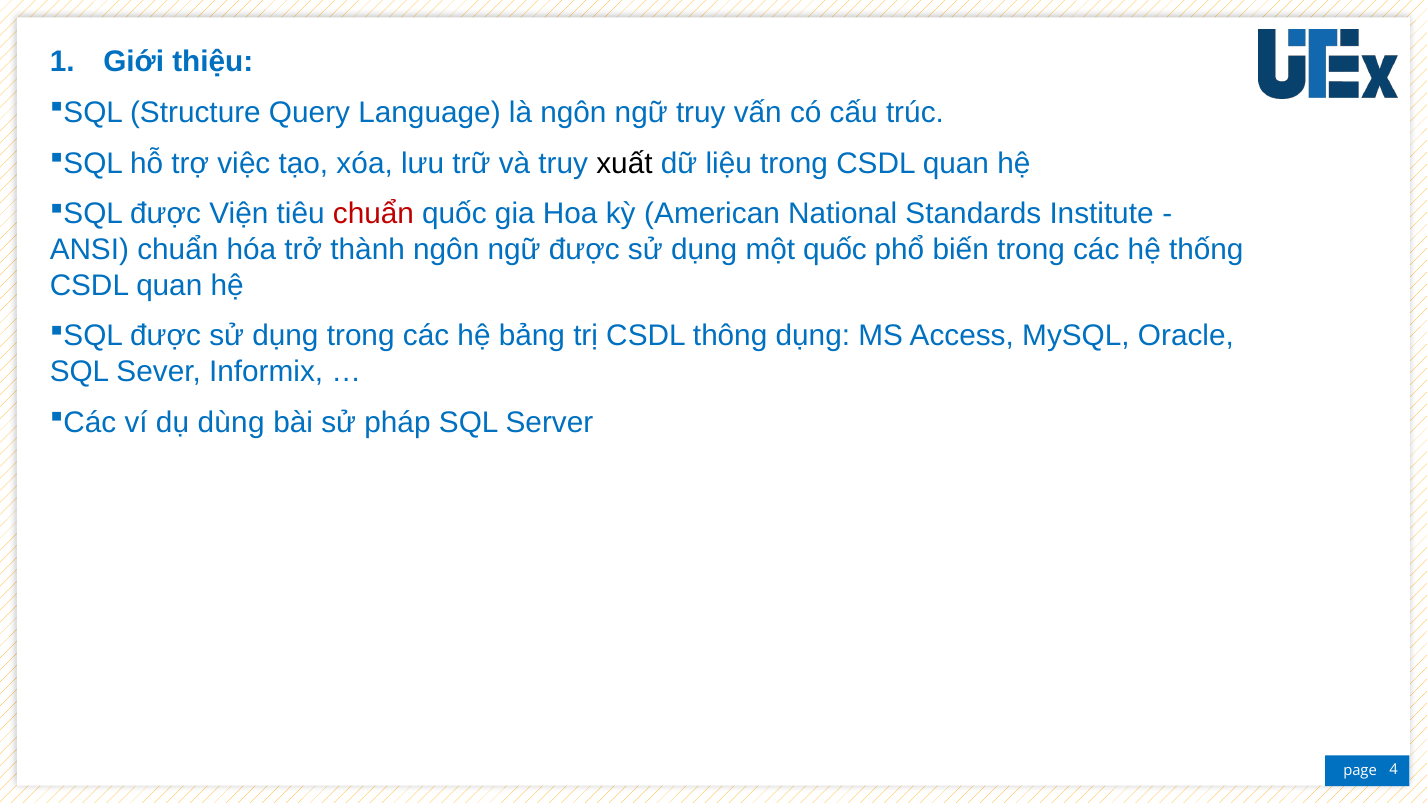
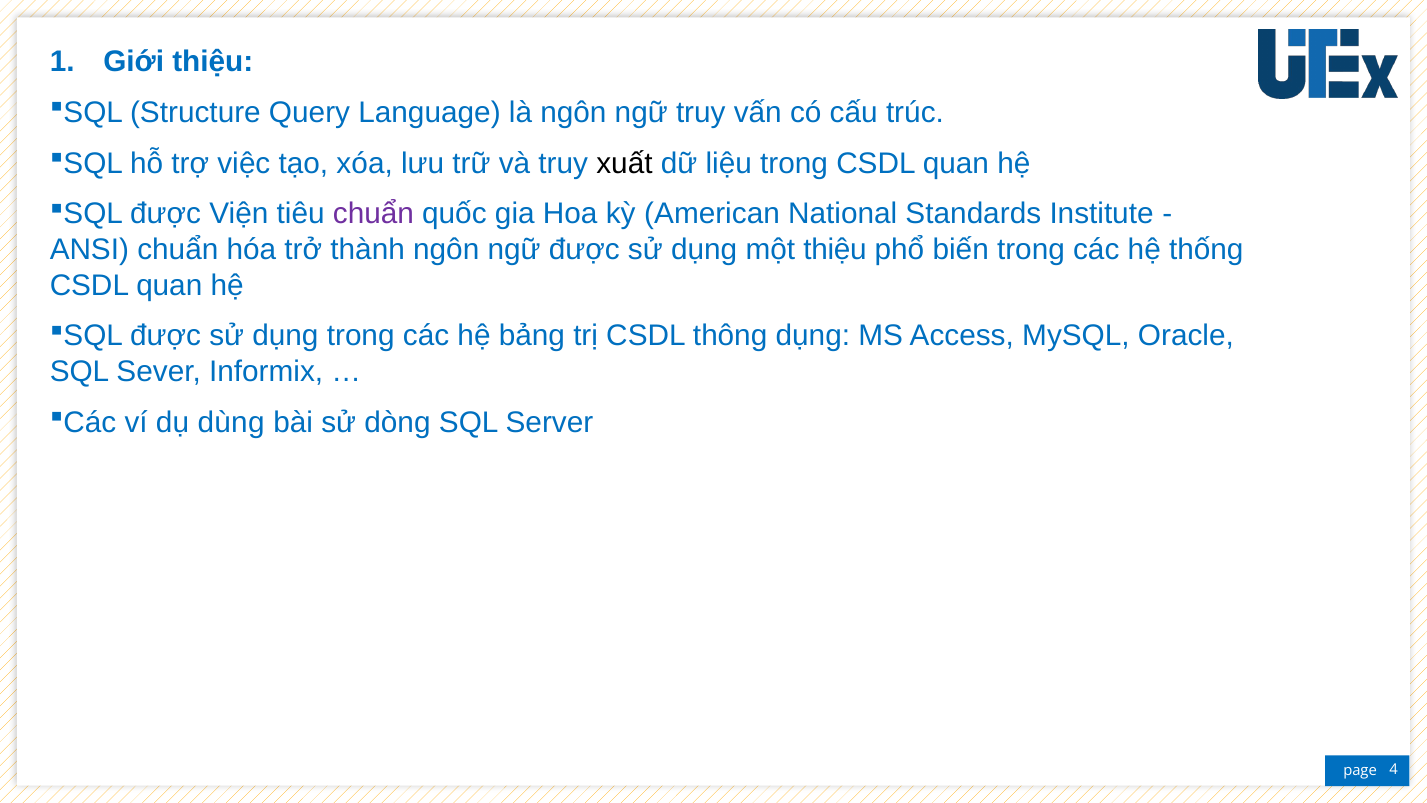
chuẩn at (373, 214) colour: red -> purple
một quốc: quốc -> thiệu
pháp: pháp -> dòng
